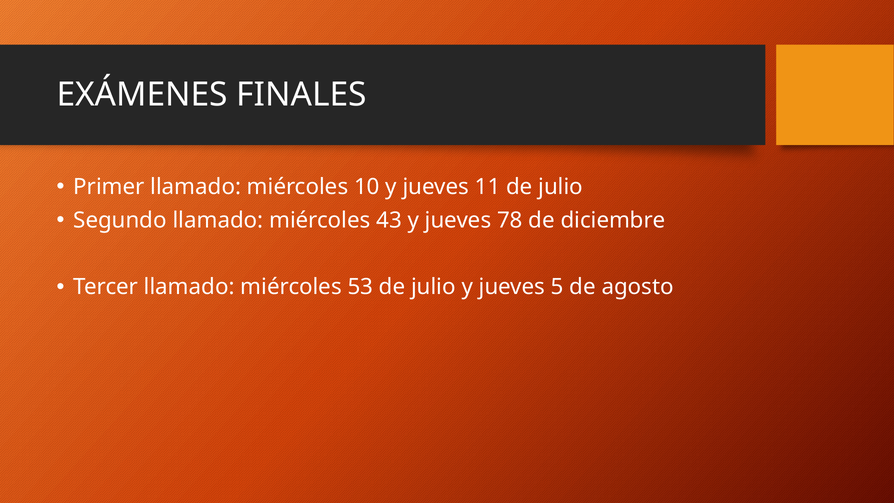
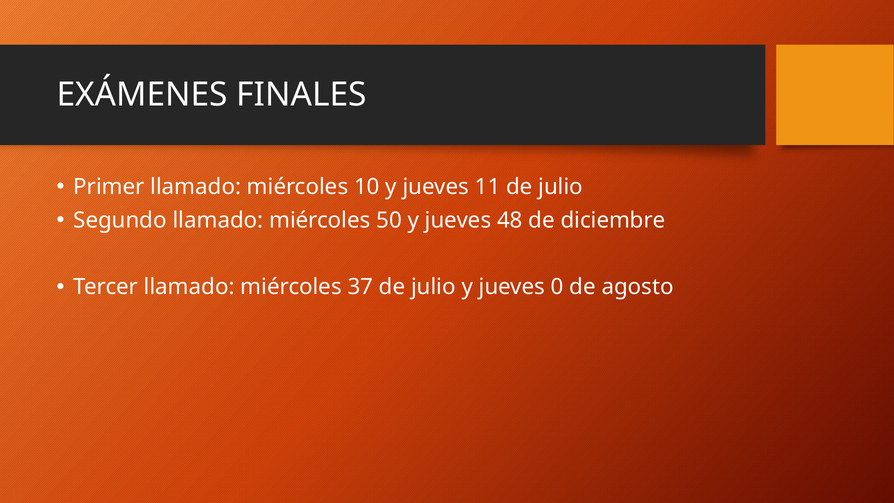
43: 43 -> 50
78: 78 -> 48
53: 53 -> 37
5: 5 -> 0
